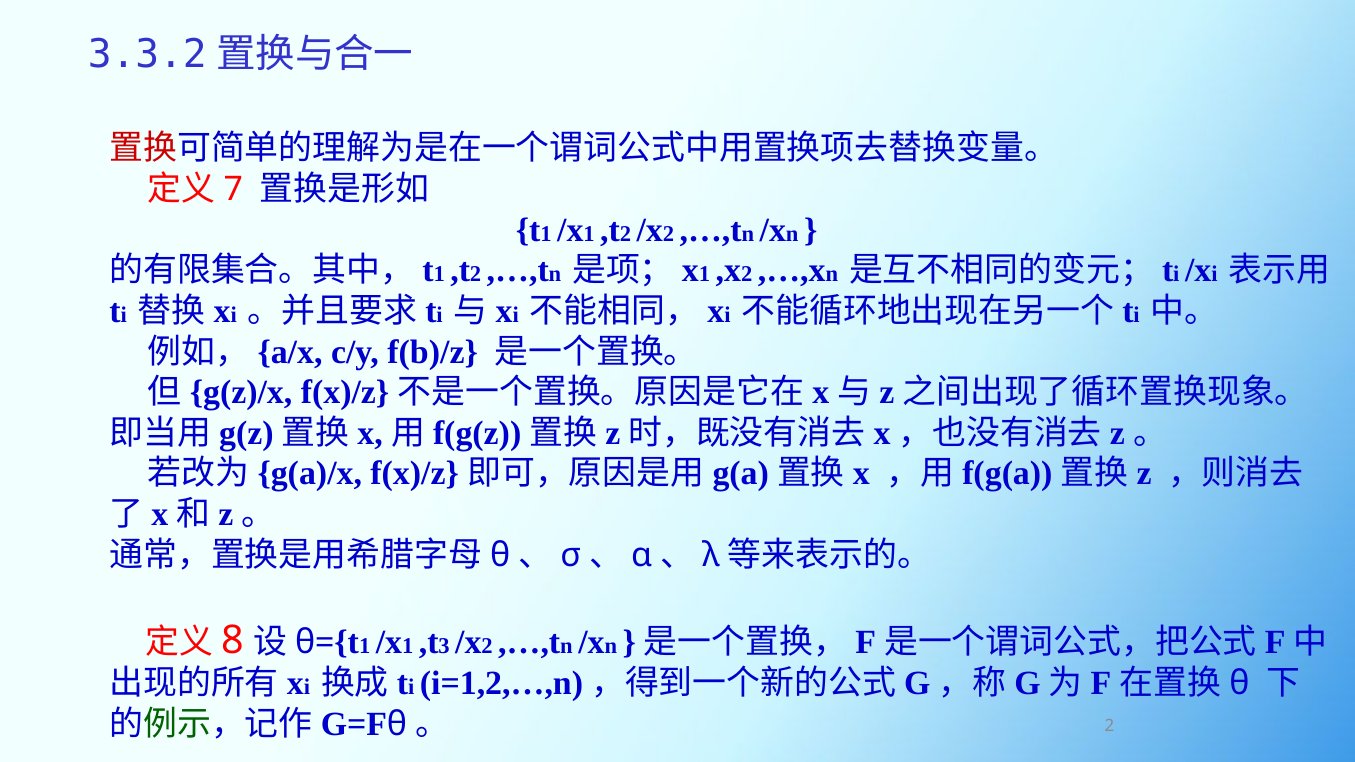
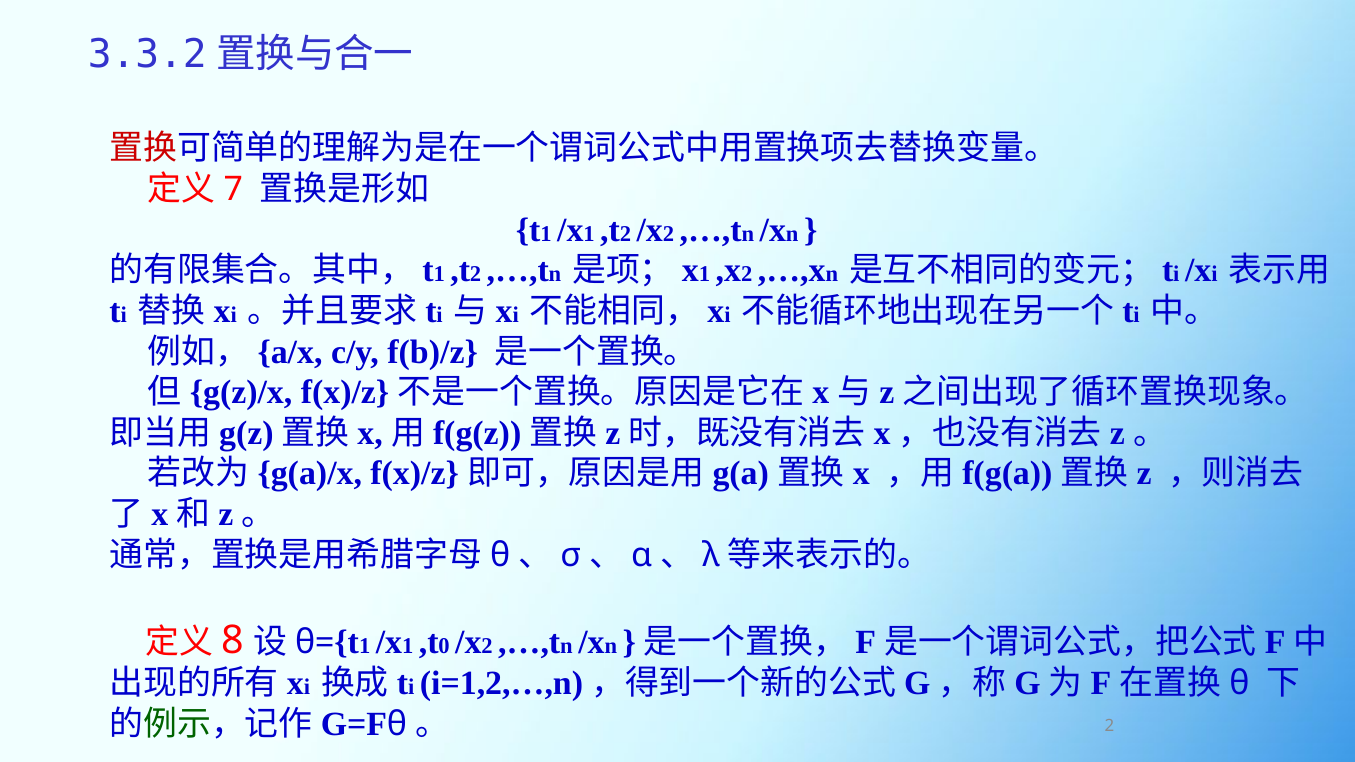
3: 3 -> 0
